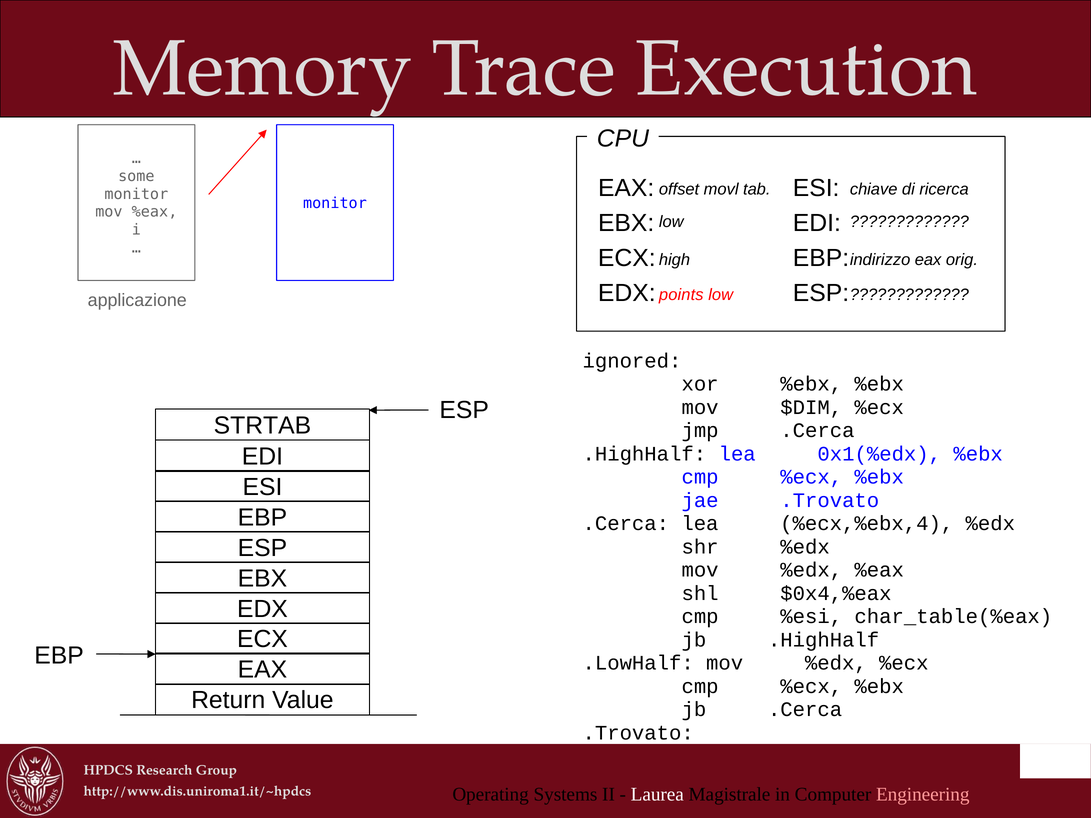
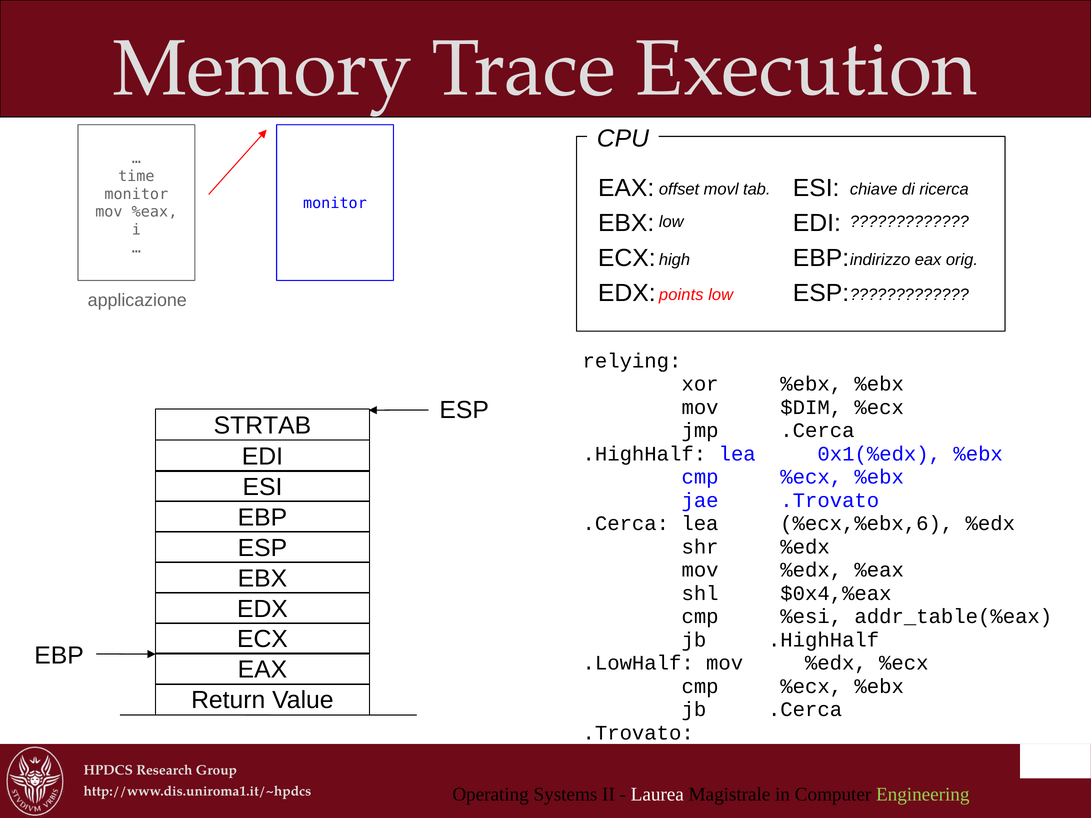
some: some -> time
ignored: ignored -> relying
%ecx,%ebx,4: %ecx,%ebx,4 -> %ecx,%ebx,6
char_table(%eax: char_table(%eax -> addr_table(%eax
Engineering colour: pink -> light green
